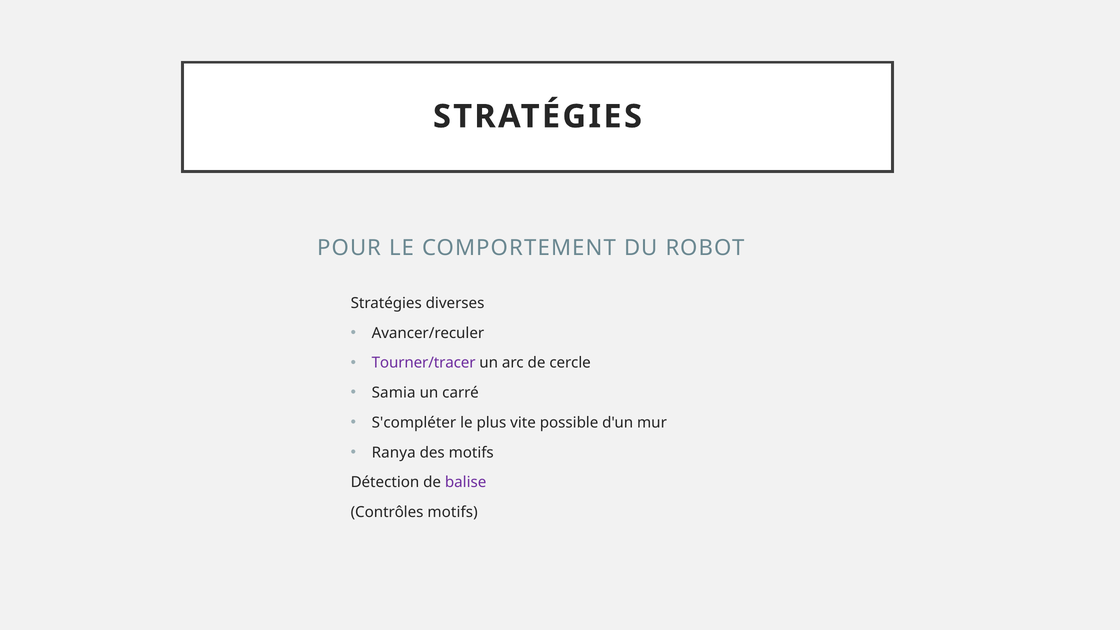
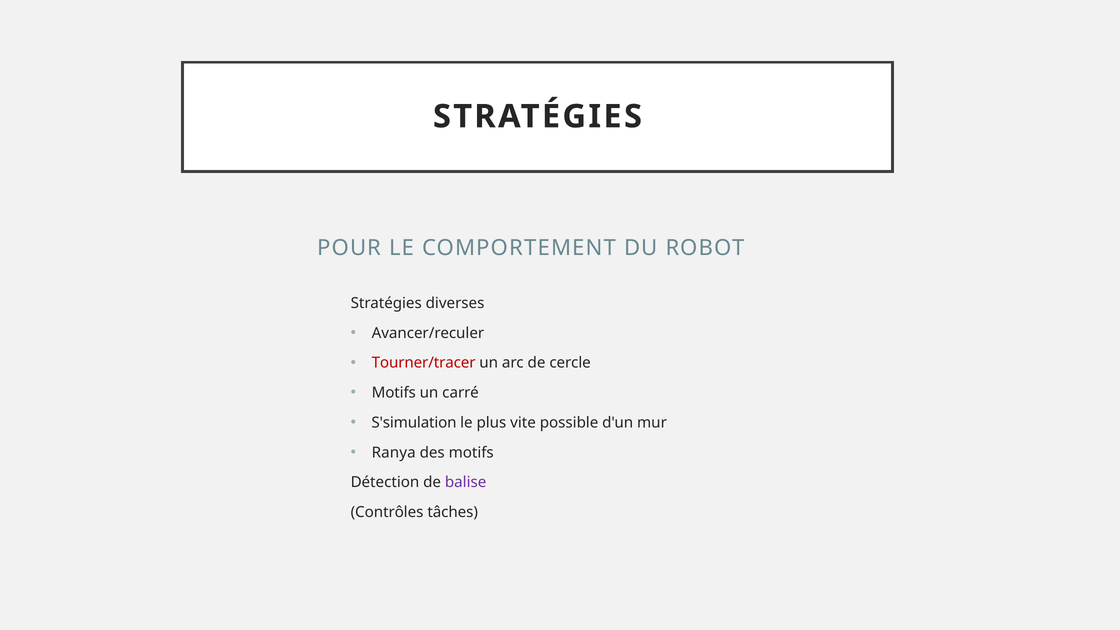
Tourner/tracer colour: purple -> red
Samia at (394, 393): Samia -> Motifs
S'compléter: S'compléter -> S'simulation
Contrôles motifs: motifs -> tâches
